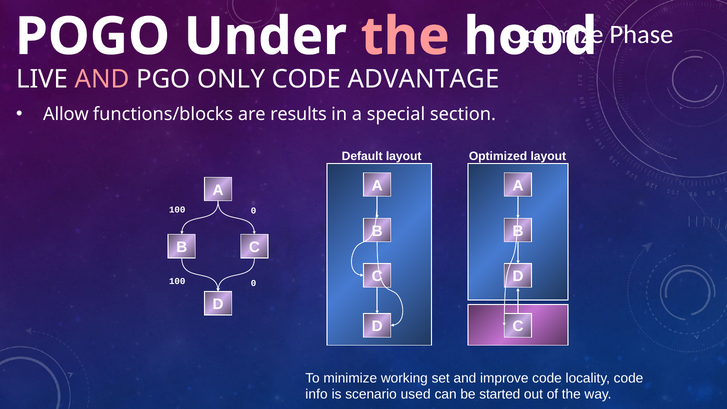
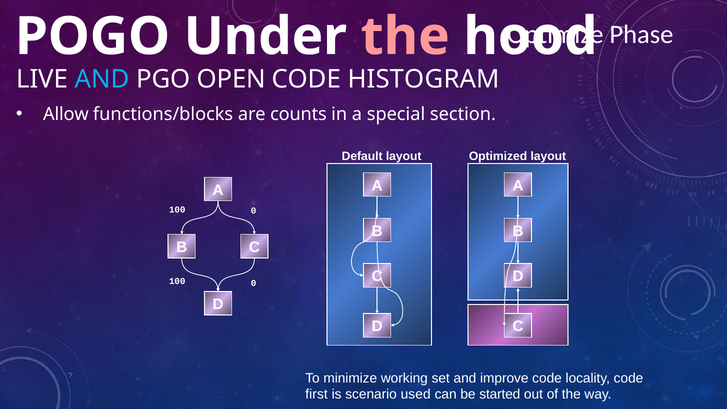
AND at (102, 79) colour: pink -> light blue
ONLY: ONLY -> OPEN
ADVANTAGE: ADVANTAGE -> HISTOGRAM
results: results -> counts
info: info -> first
